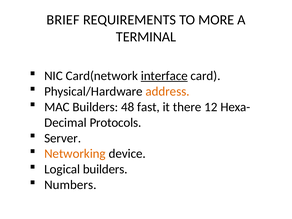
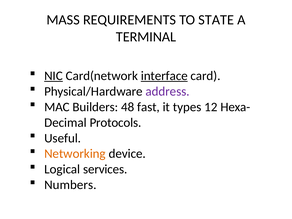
BRIEF: BRIEF -> MASS
MORE: MORE -> STATE
NIC underline: none -> present
address colour: orange -> purple
there: there -> types
Server: Server -> Useful
Logical builders: builders -> services
